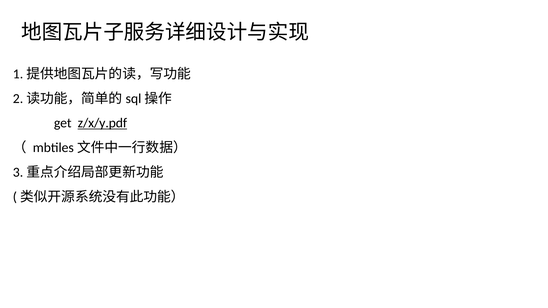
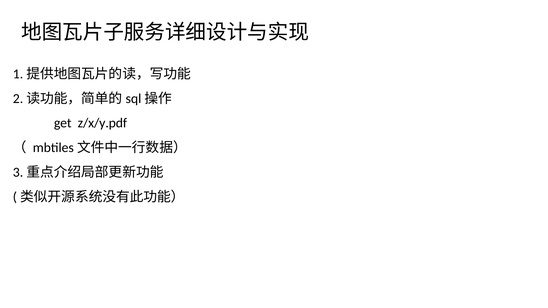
z/x/y.pdf underline: present -> none
